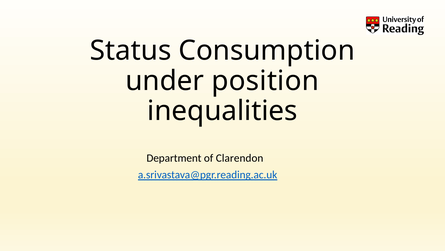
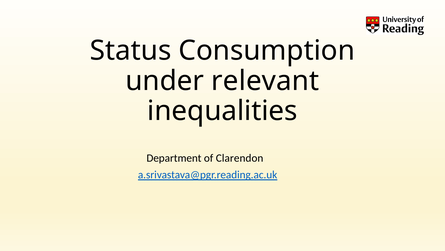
position: position -> relevant
